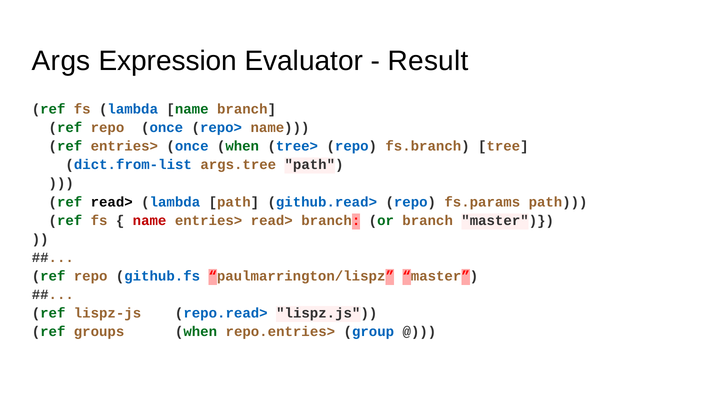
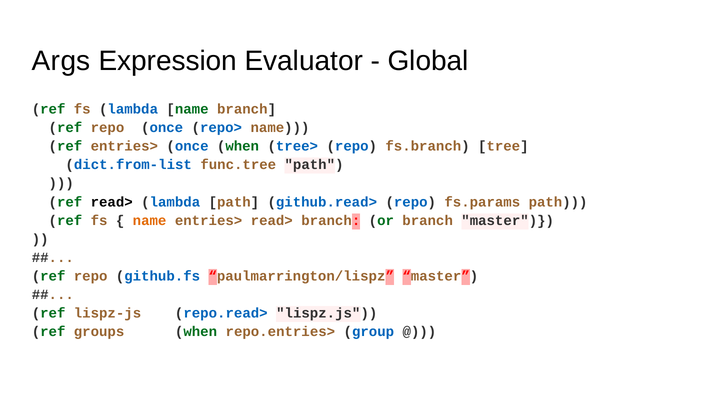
Result: Result -> Global
args.tree: args.tree -> func.tree
name at (150, 220) colour: red -> orange
